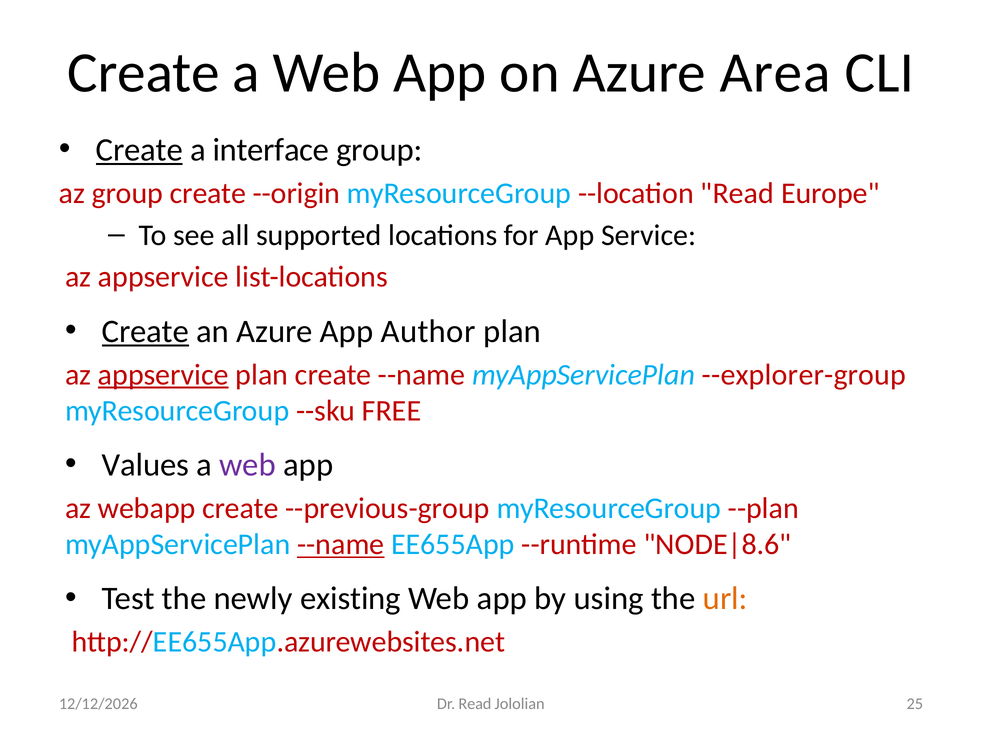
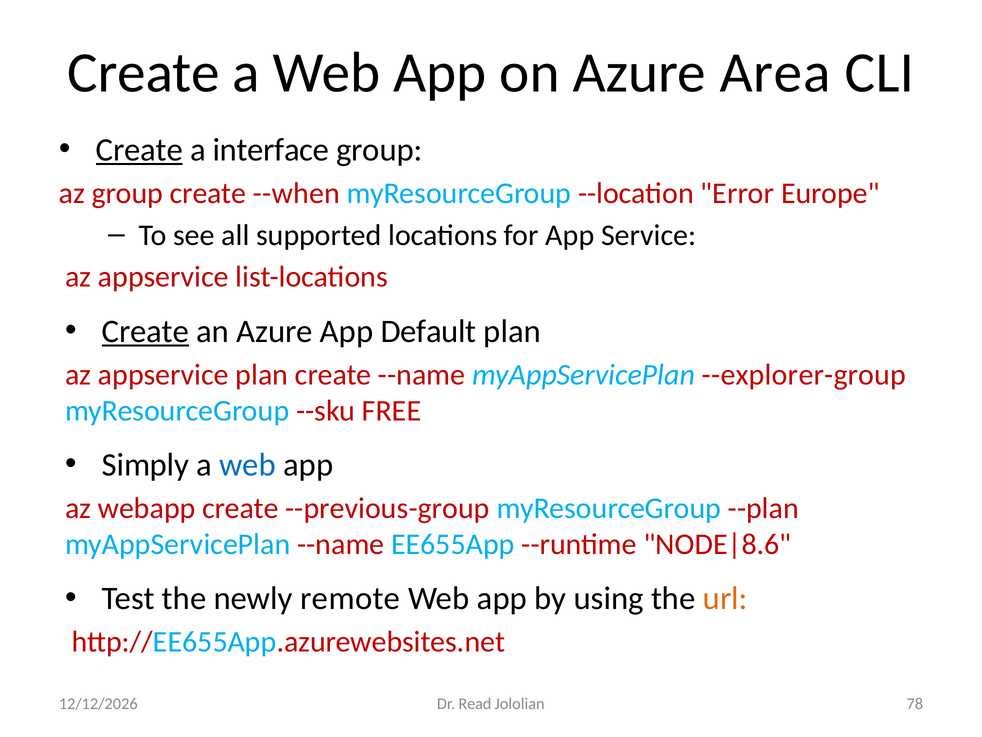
--origin: --origin -> --when
--location Read: Read -> Error
Author: Author -> Default
appservice at (163, 374) underline: present -> none
Values: Values -> Simply
web at (248, 465) colour: purple -> blue
--name at (341, 544) underline: present -> none
existing: existing -> remote
25: 25 -> 78
